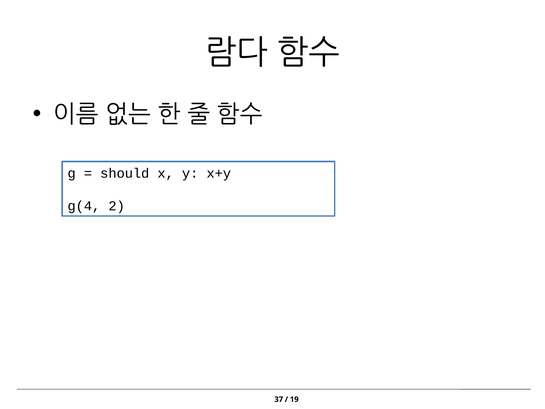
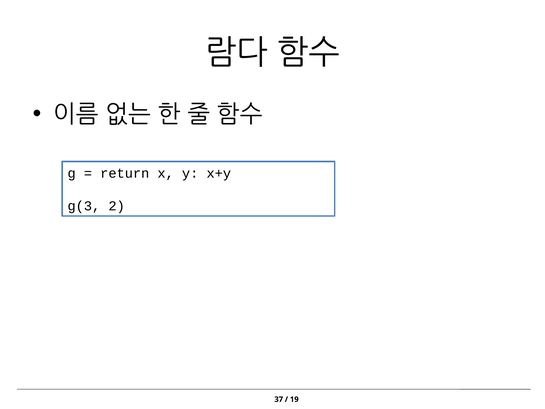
should: should -> return
g(4: g(4 -> g(3
